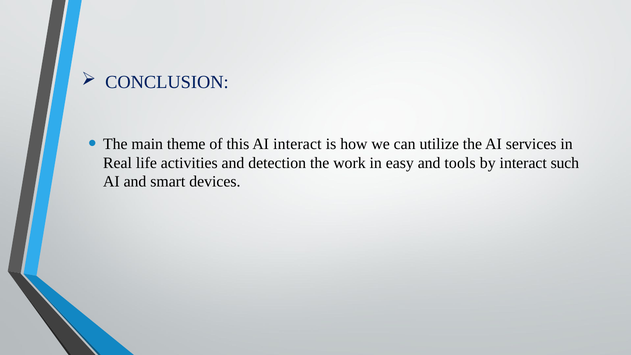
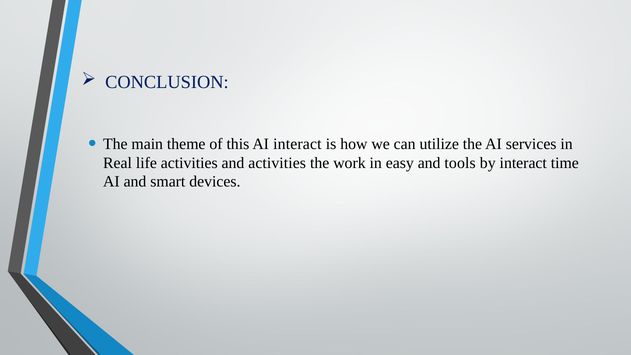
and detection: detection -> activities
such: such -> time
